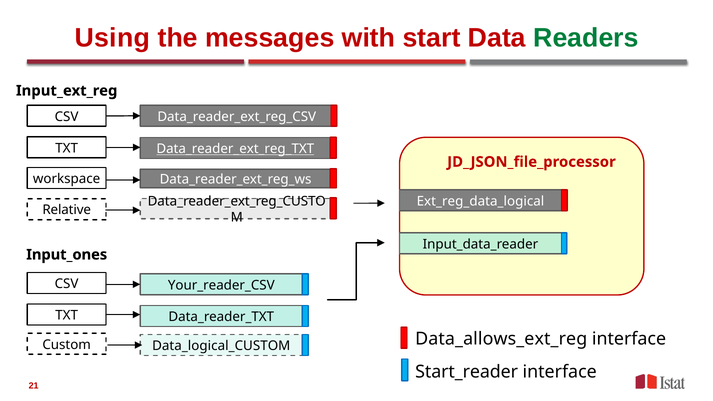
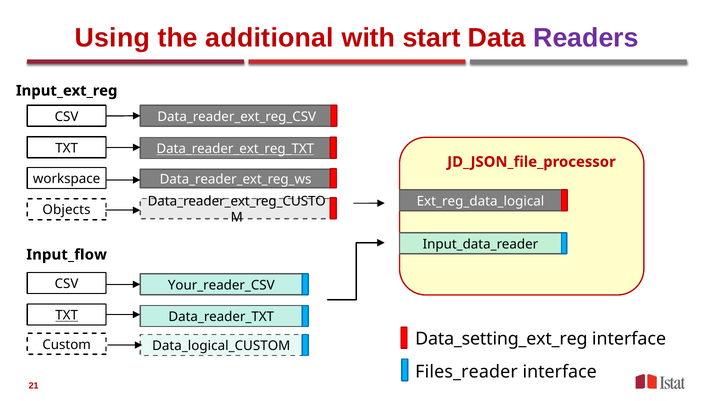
messages: messages -> additional
Readers colour: green -> purple
Relative: Relative -> Objects
Input_ones: Input_ones -> Input_flow
TXT at (67, 316) underline: none -> present
Data_allows_ext_reg: Data_allows_ext_reg -> Data_setting_ext_reg
Start_reader: Start_reader -> Files_reader
